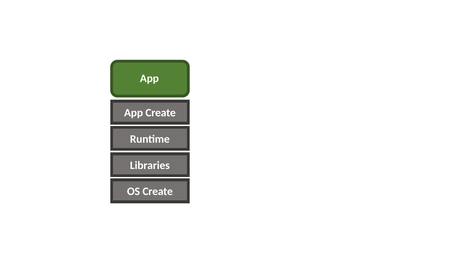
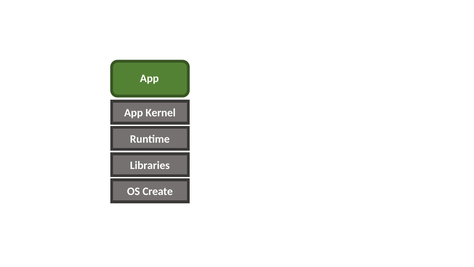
App Create: Create -> Kernel
